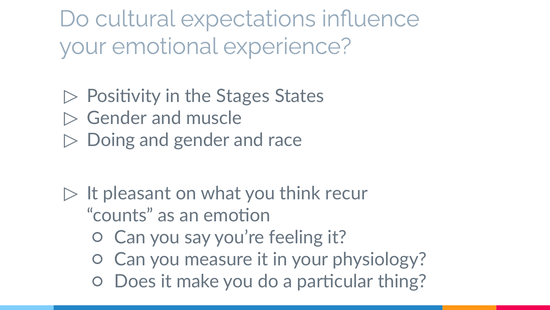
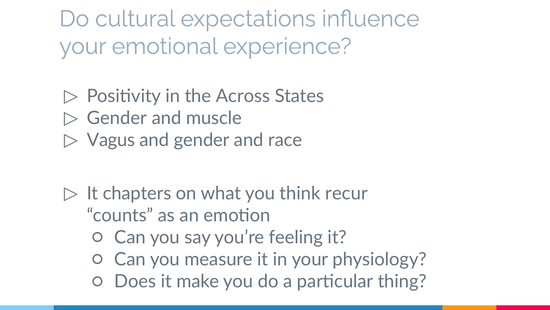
Stages: Stages -> Across
Doing: Doing -> Vagus
pleasant: pleasant -> chapters
